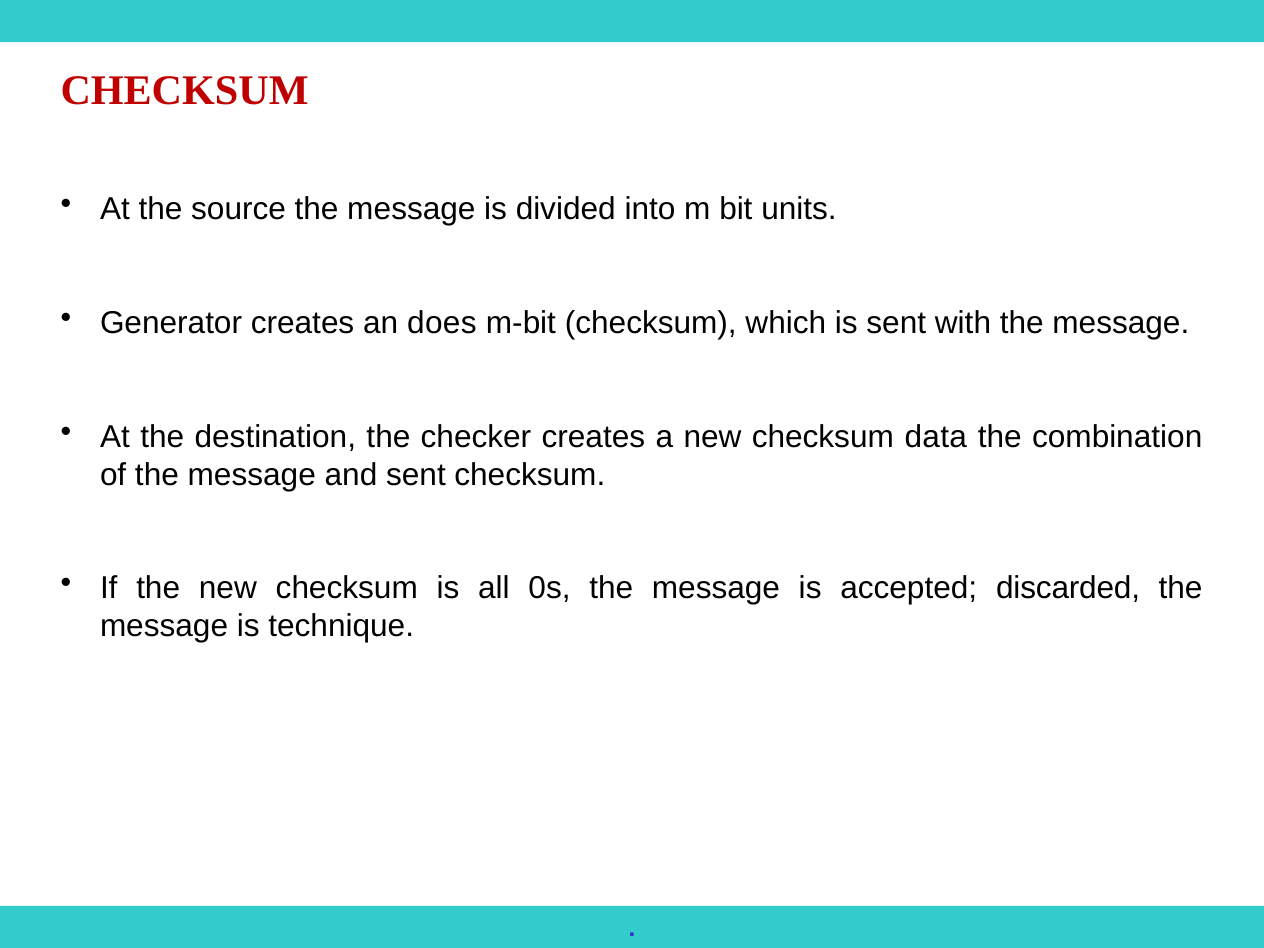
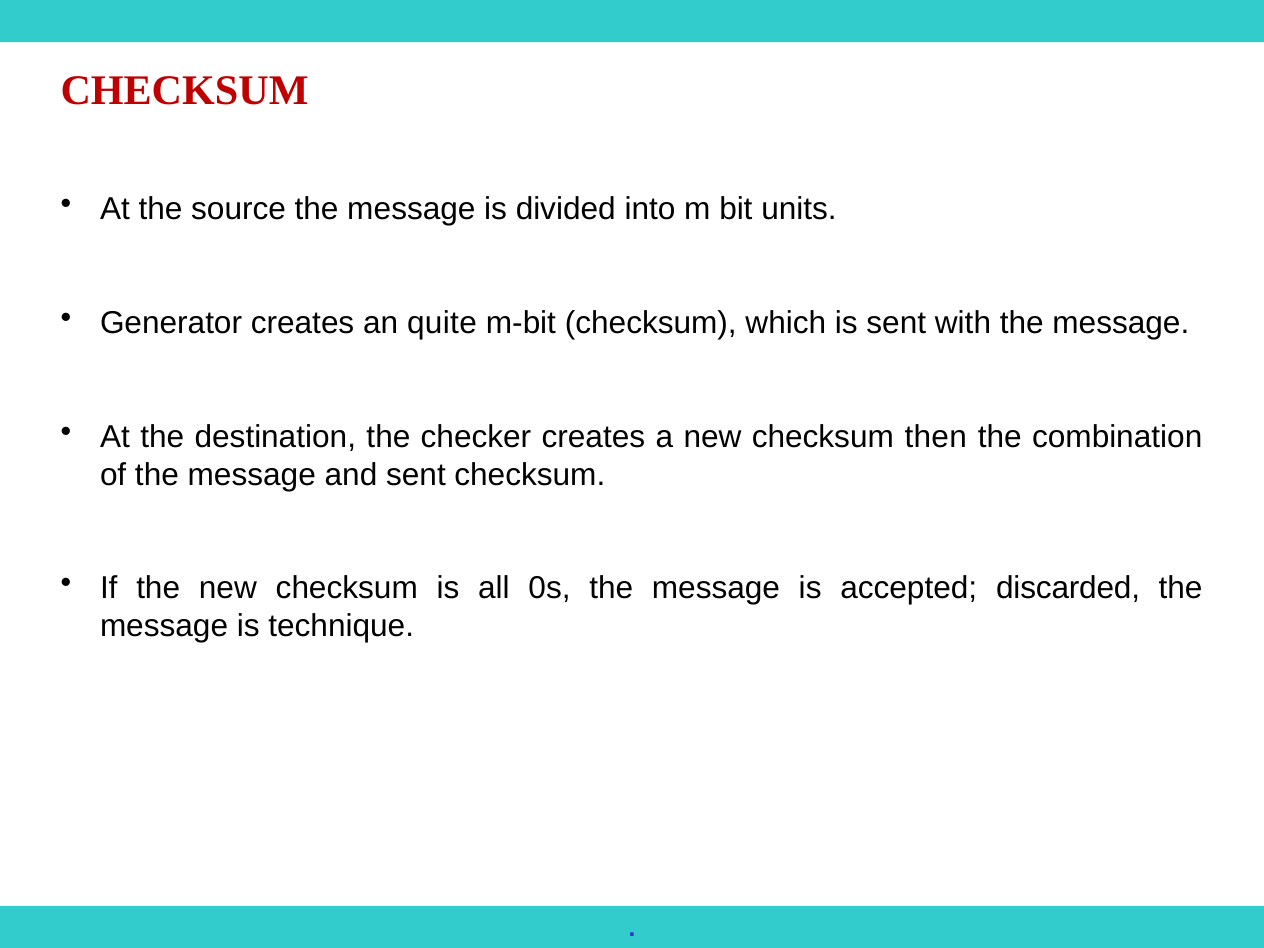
does: does -> quite
data: data -> then
